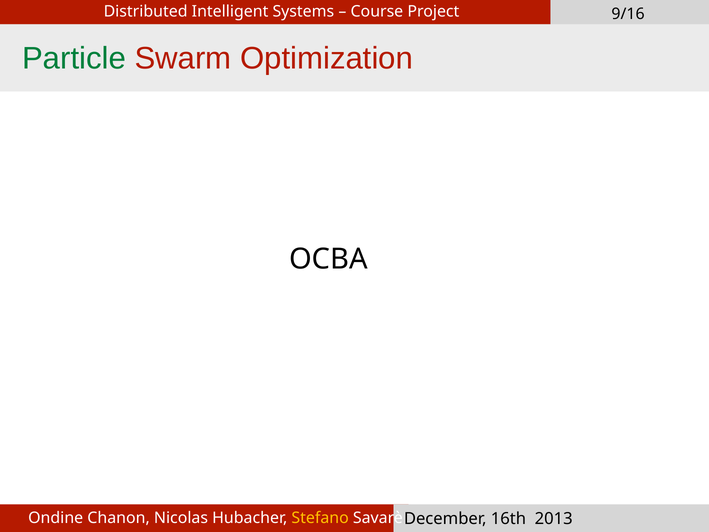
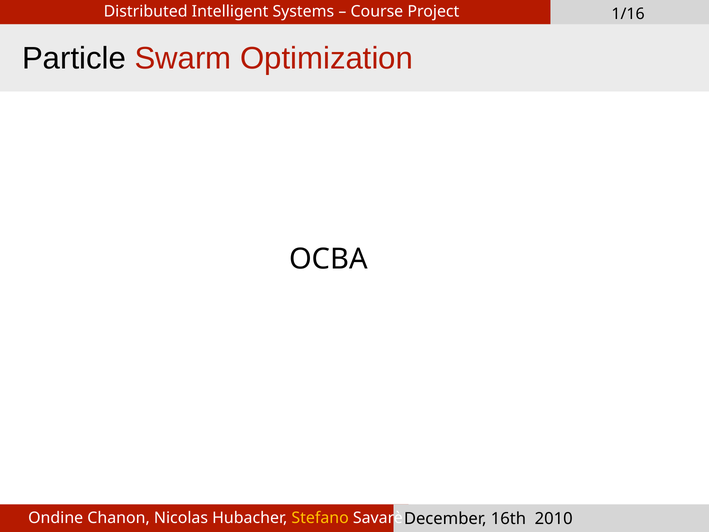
9/16: 9/16 -> 1/16
Particle colour: green -> black
2013: 2013 -> 2010
